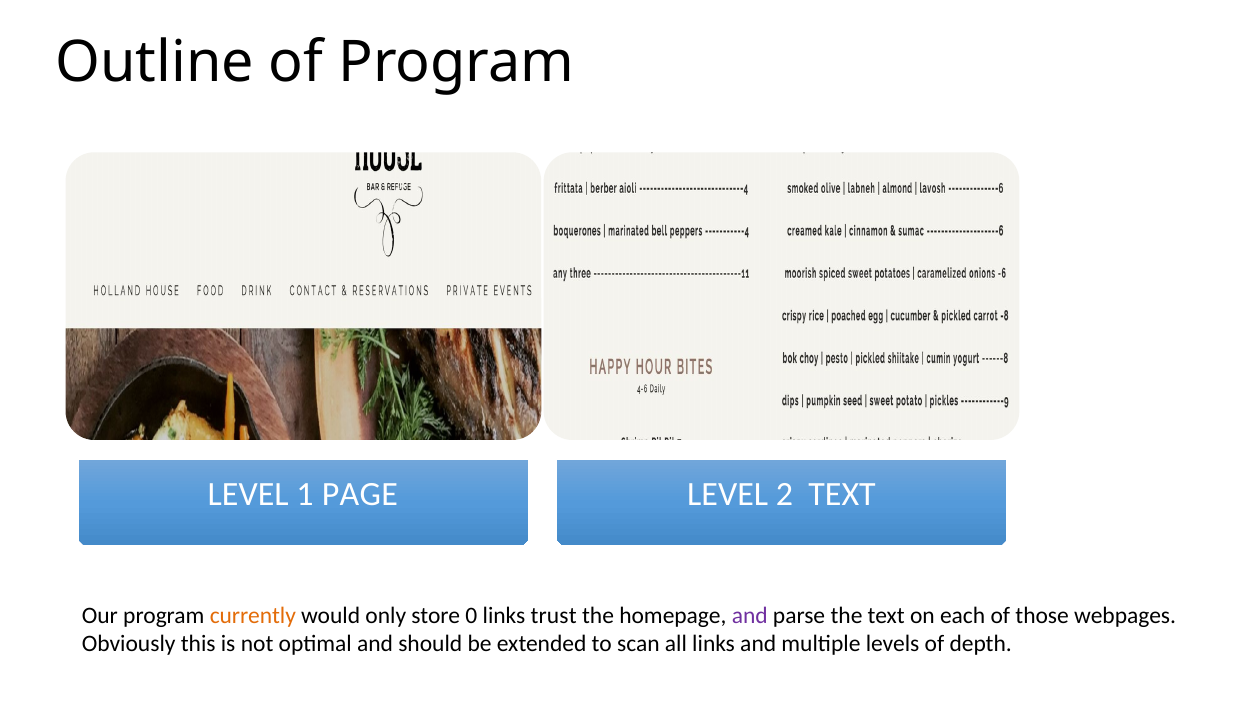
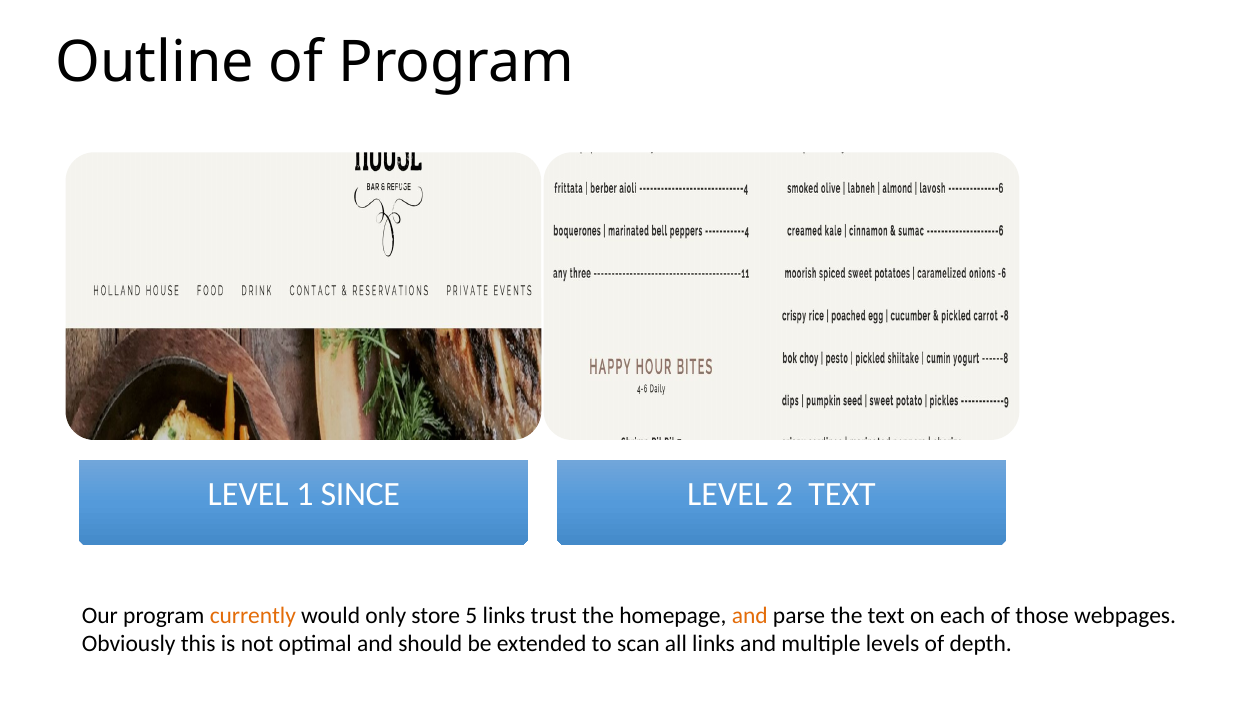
PAGE: PAGE -> SINCE
0: 0 -> 5
and at (750, 615) colour: purple -> orange
